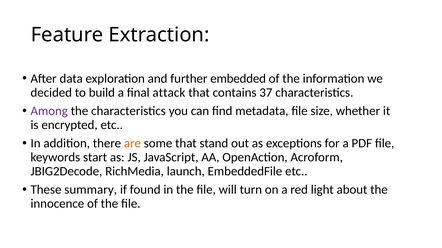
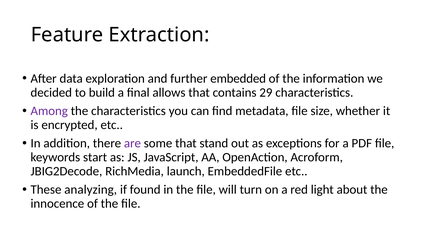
attack: attack -> allows
37: 37 -> 29
are colour: orange -> purple
summary: summary -> analyzing
